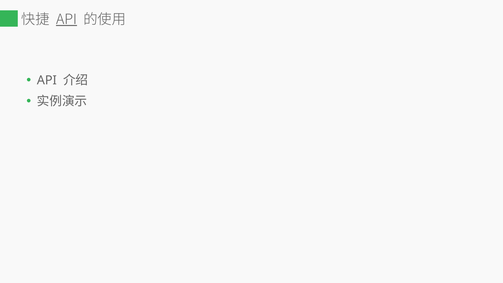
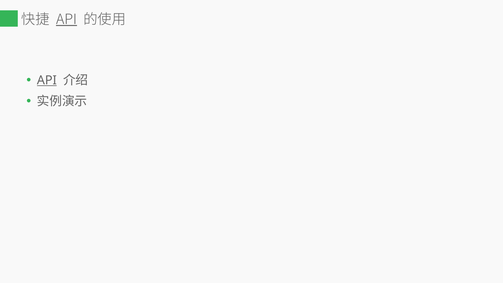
API at (47, 80) underline: none -> present
